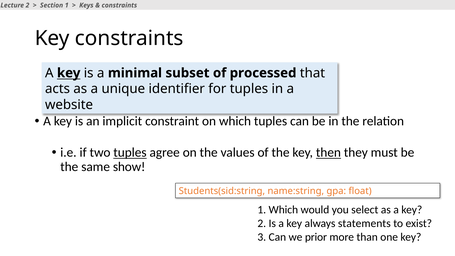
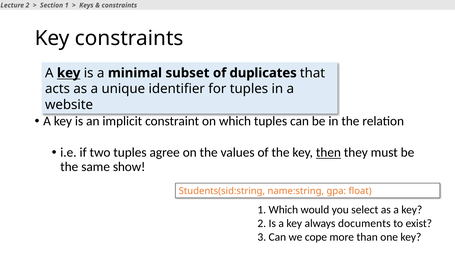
processed: processed -> duplicates
tuples at (130, 153) underline: present -> none
statements: statements -> documents
prior: prior -> cope
